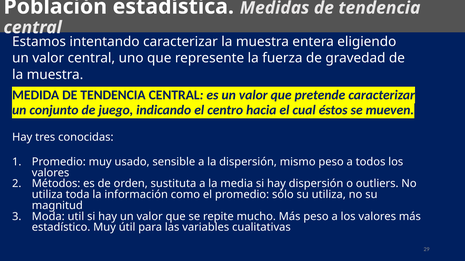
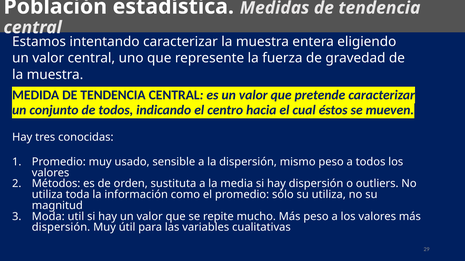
de juego: juego -> todos
estadístico at (61, 228): estadístico -> dispersión
